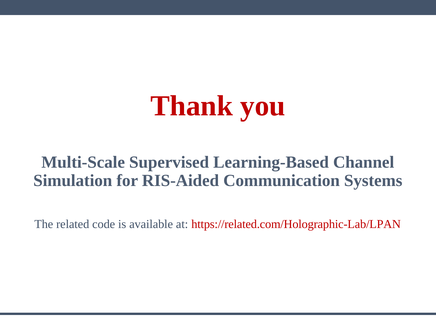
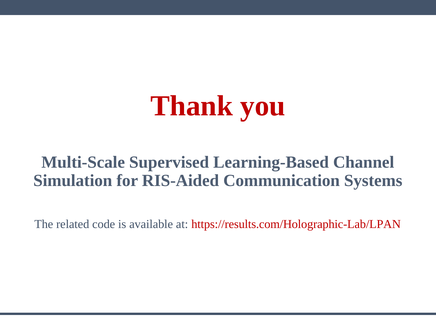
https://related.com/Holographic-Lab/LPAN: https://related.com/Holographic-Lab/LPAN -> https://results.com/Holographic-Lab/LPAN
